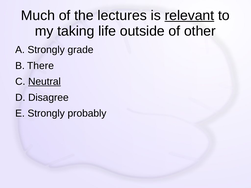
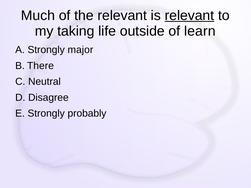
the lectures: lectures -> relevant
other: other -> learn
grade: grade -> major
Neutral underline: present -> none
